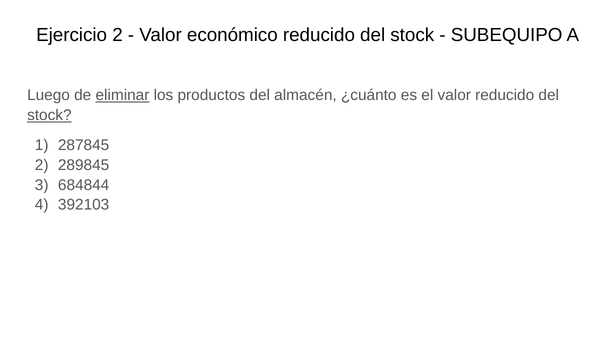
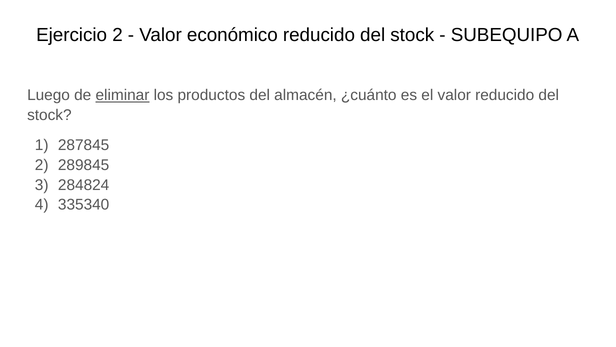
stock at (49, 115) underline: present -> none
684844: 684844 -> 284824
392103: 392103 -> 335340
